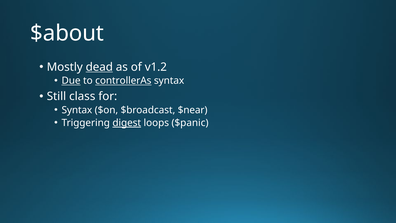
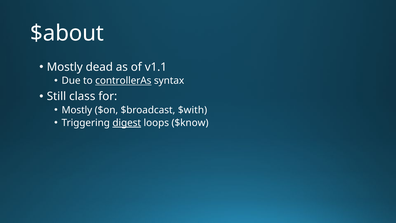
dead underline: present -> none
v1.2: v1.2 -> v1.1
Due underline: present -> none
Syntax at (77, 110): Syntax -> Mostly
$near: $near -> $with
$panic: $panic -> $know
